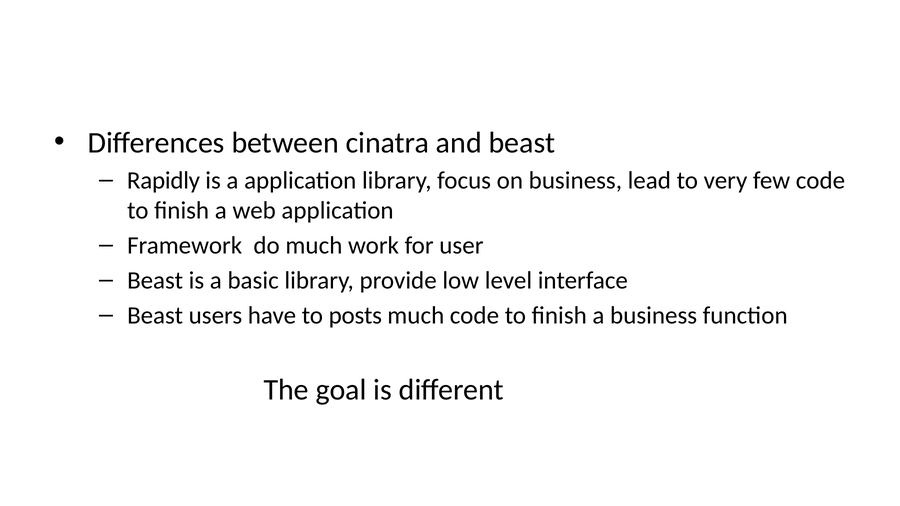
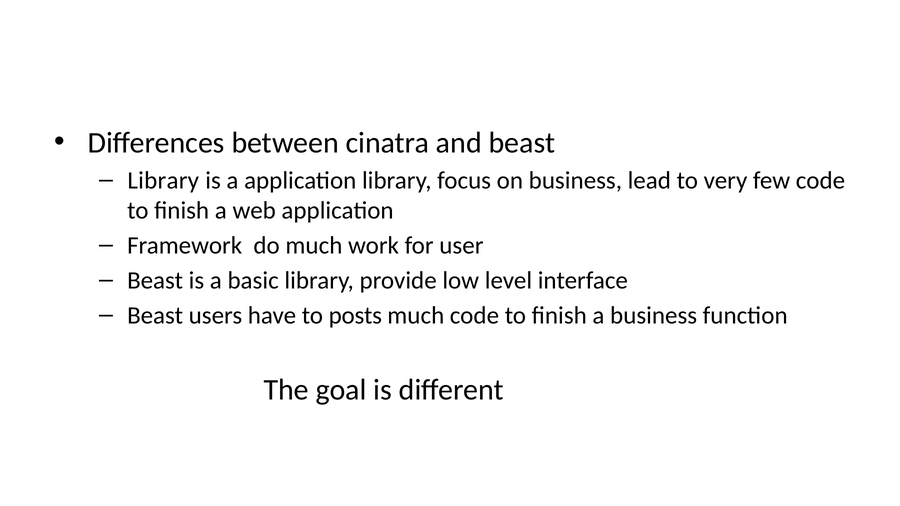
Rapidly at (164, 180): Rapidly -> Library
